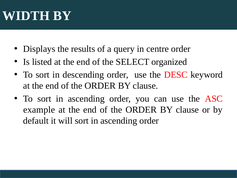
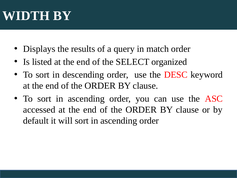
centre: centre -> match
example: example -> accessed
